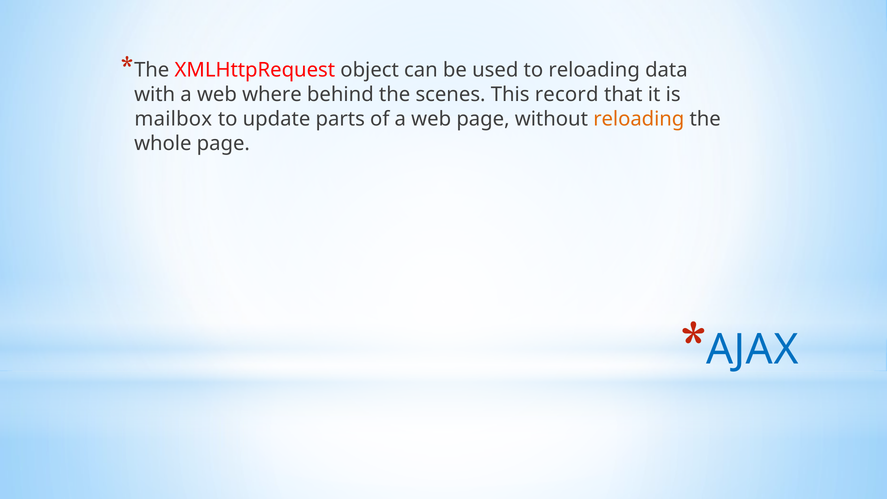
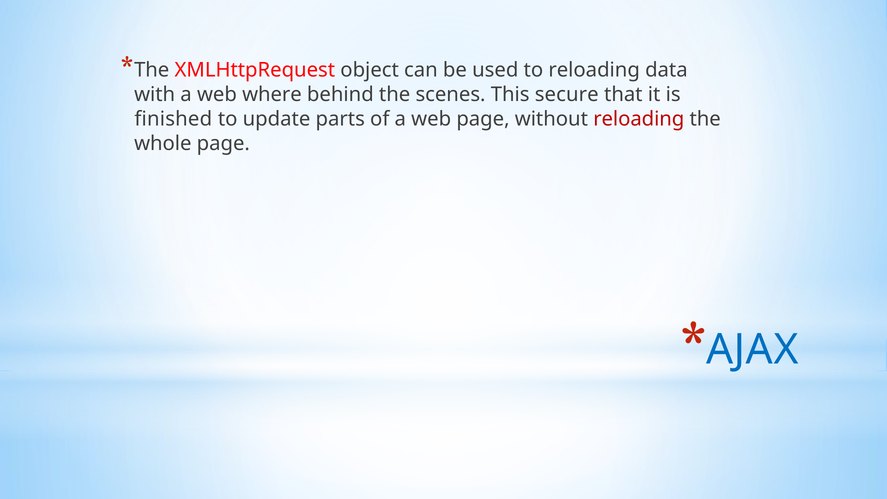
record: record -> secure
mailbox: mailbox -> finished
reloading at (639, 119) colour: orange -> red
